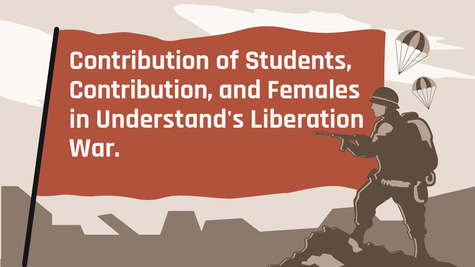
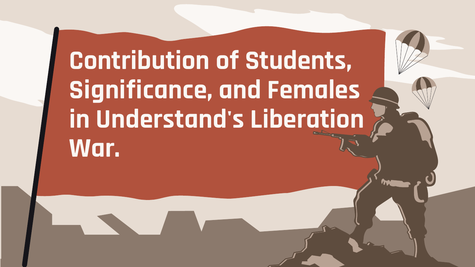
Contribution at (141, 90): Contribution -> Significance
